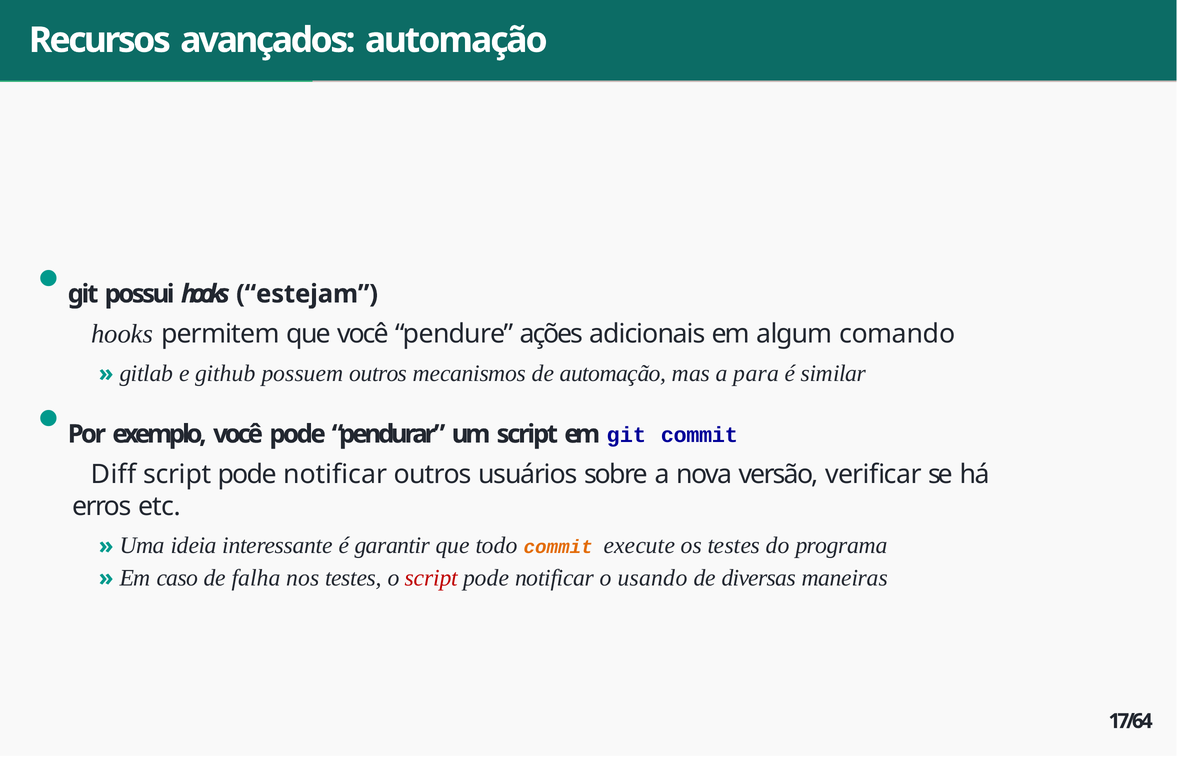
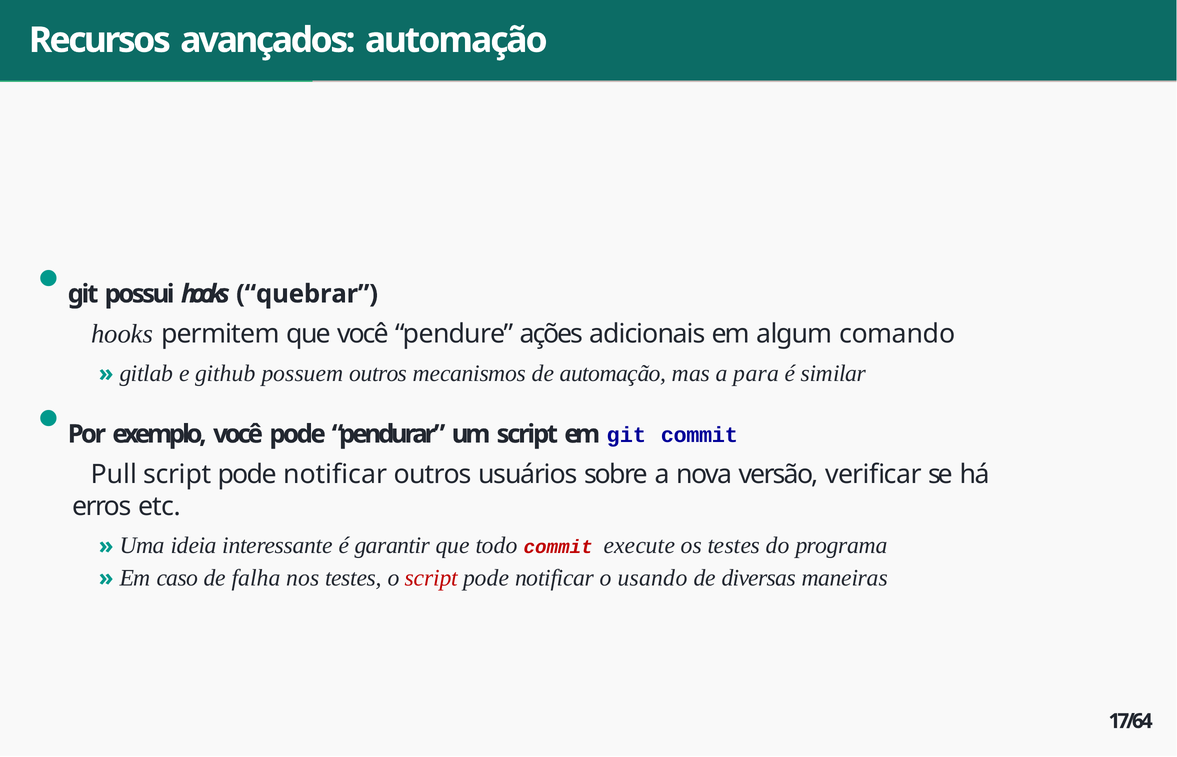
estejam: estejam -> quebrar
Diff: Diff -> Pull
commit at (558, 547) colour: orange -> red
